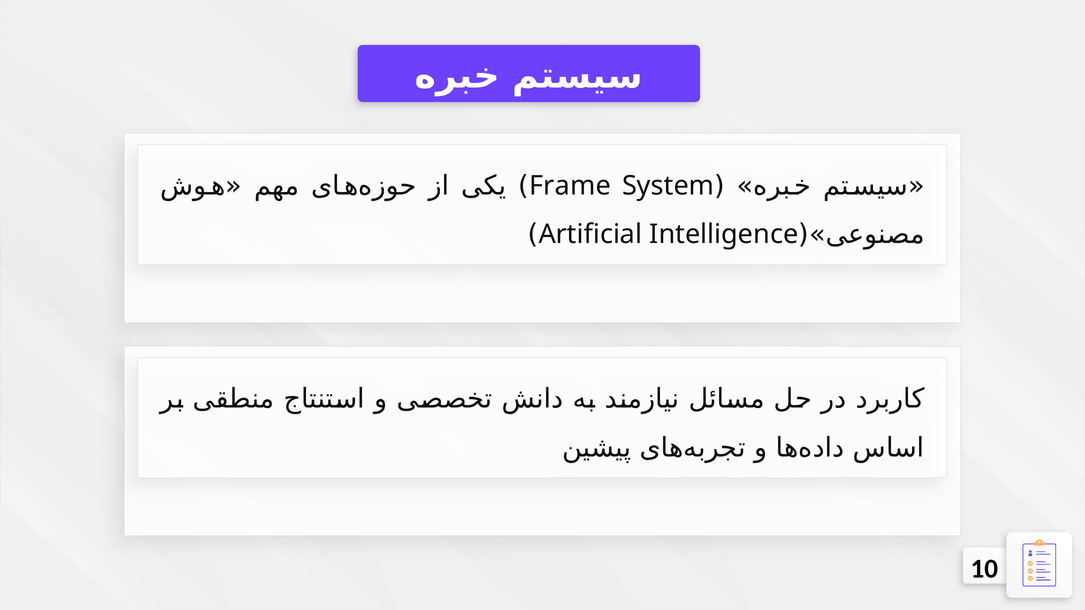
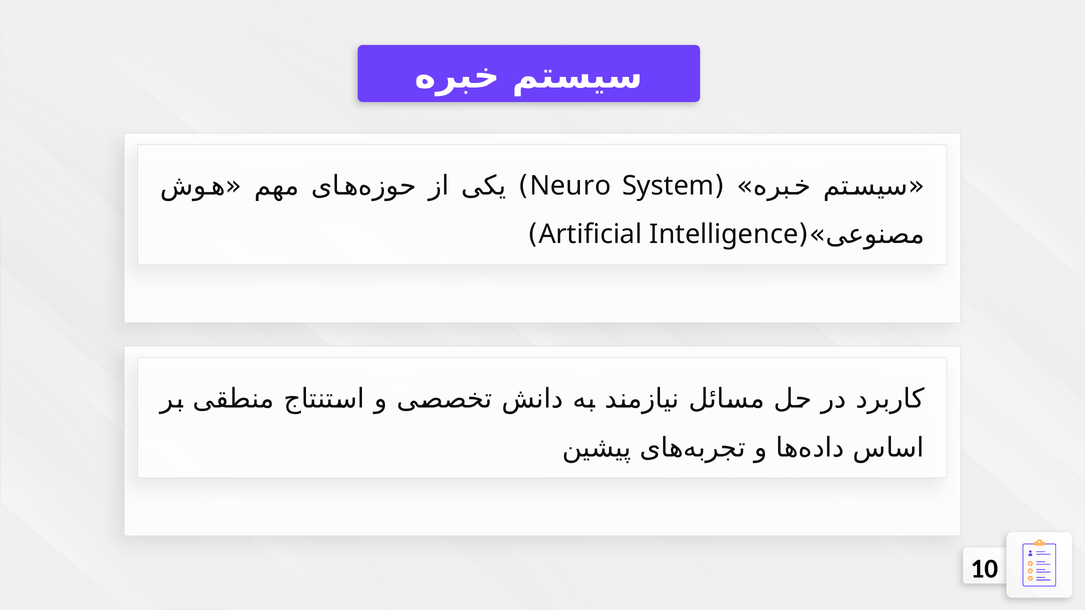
Frame: Frame -> Neuro
